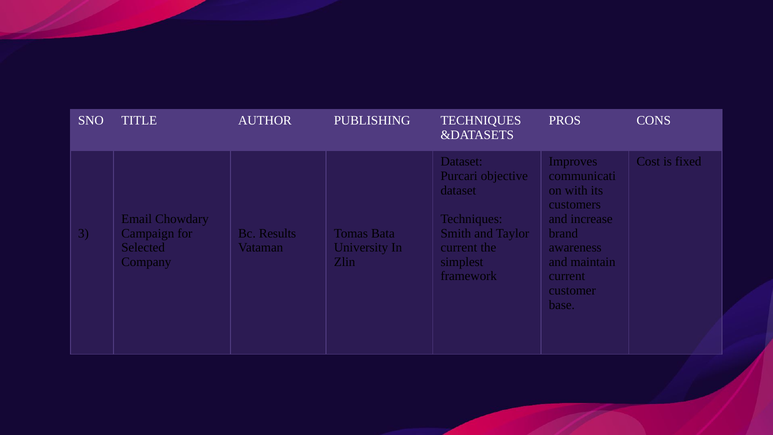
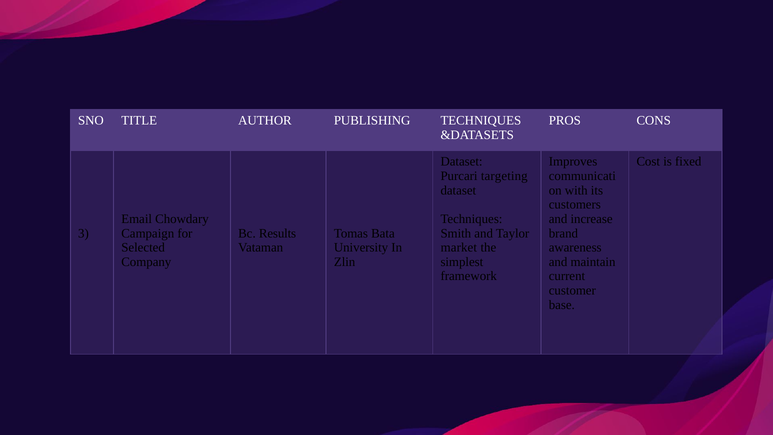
objective: objective -> targeting
current at (459, 247): current -> market
